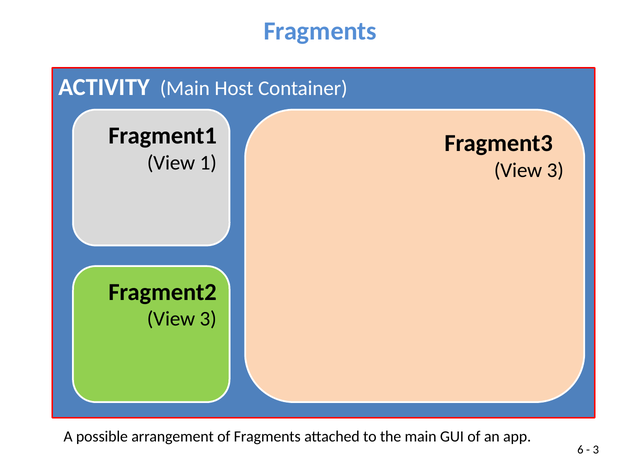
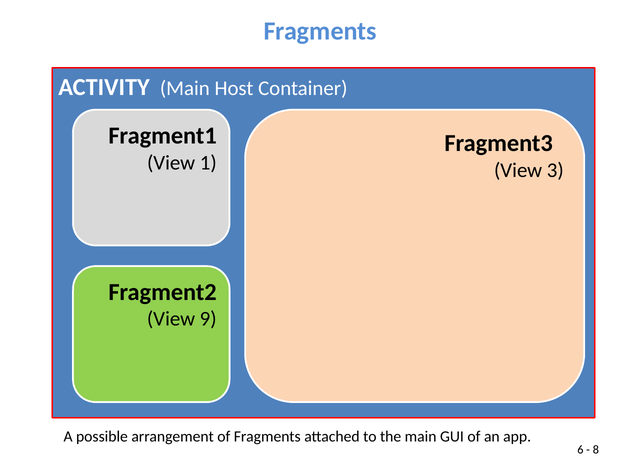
3 at (208, 319): 3 -> 9
3 at (596, 449): 3 -> 8
